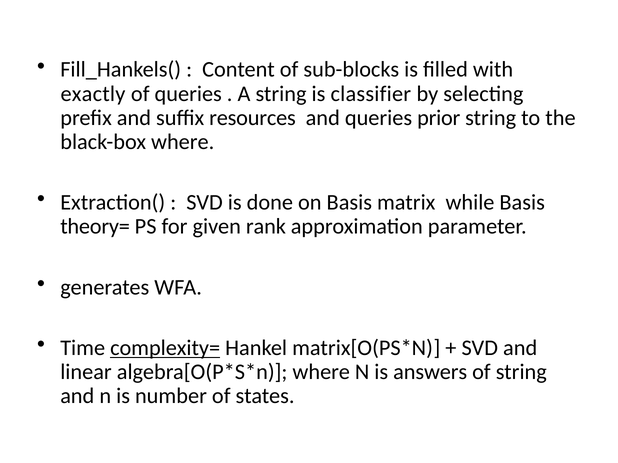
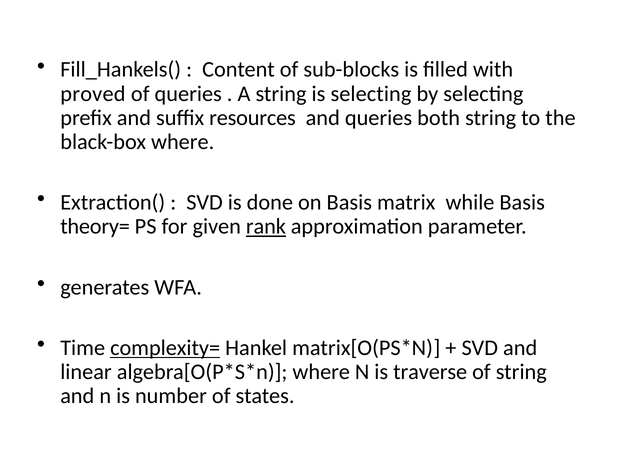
exactly: exactly -> proved
is classifier: classifier -> selecting
prior: prior -> both
rank underline: none -> present
answers: answers -> traverse
